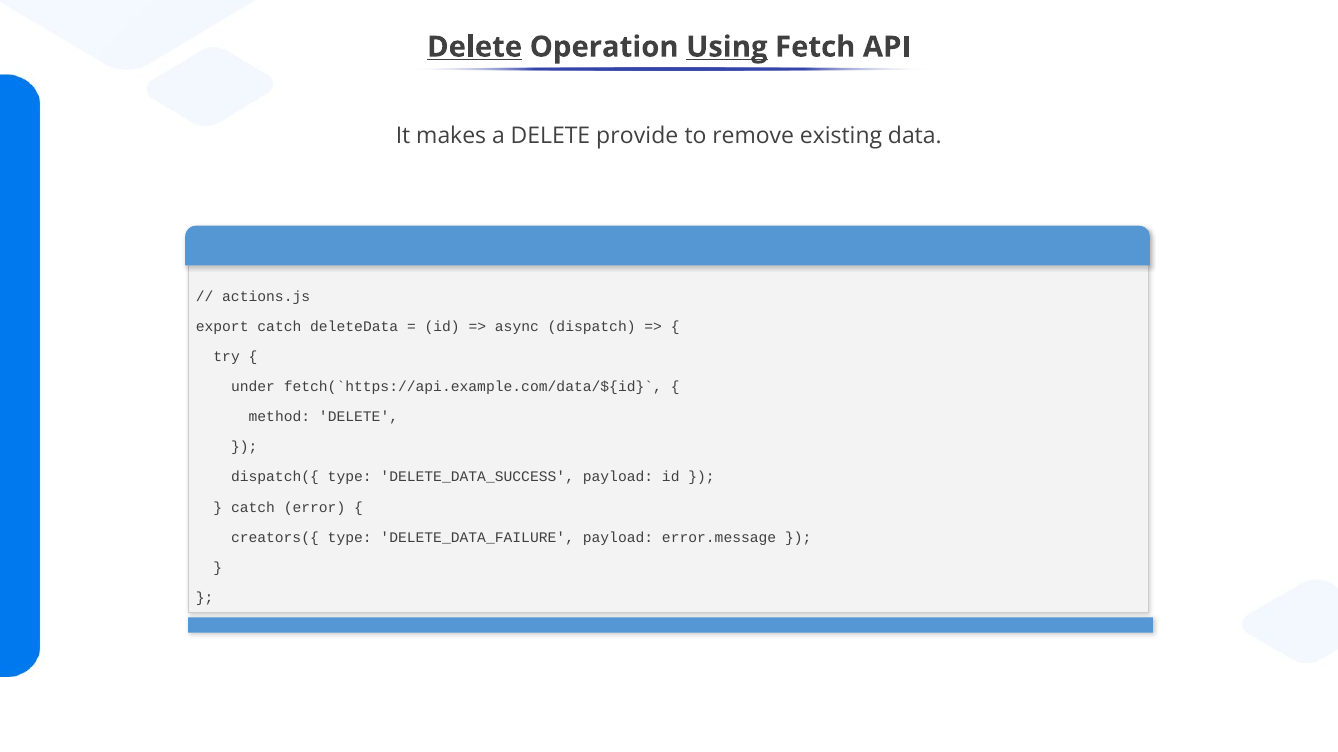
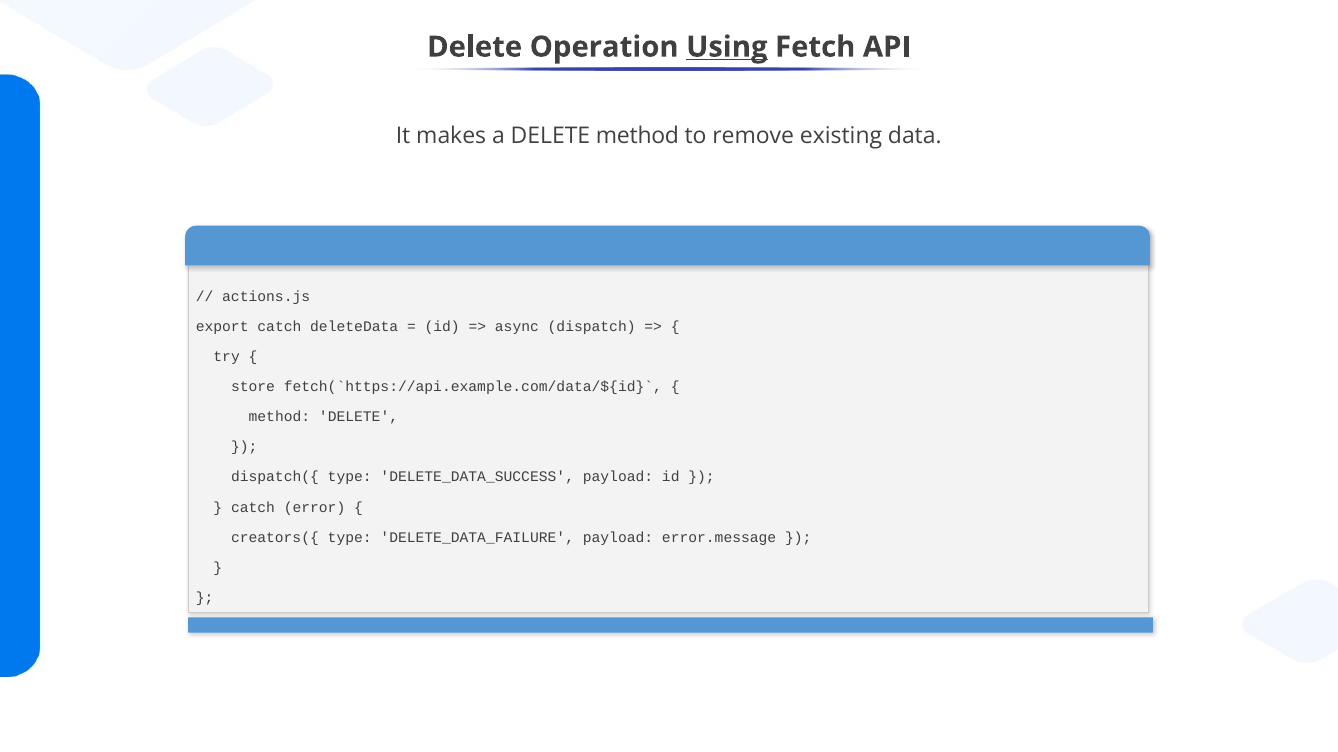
Delete at (475, 47) underline: present -> none
DELETE provide: provide -> method
under: under -> store
